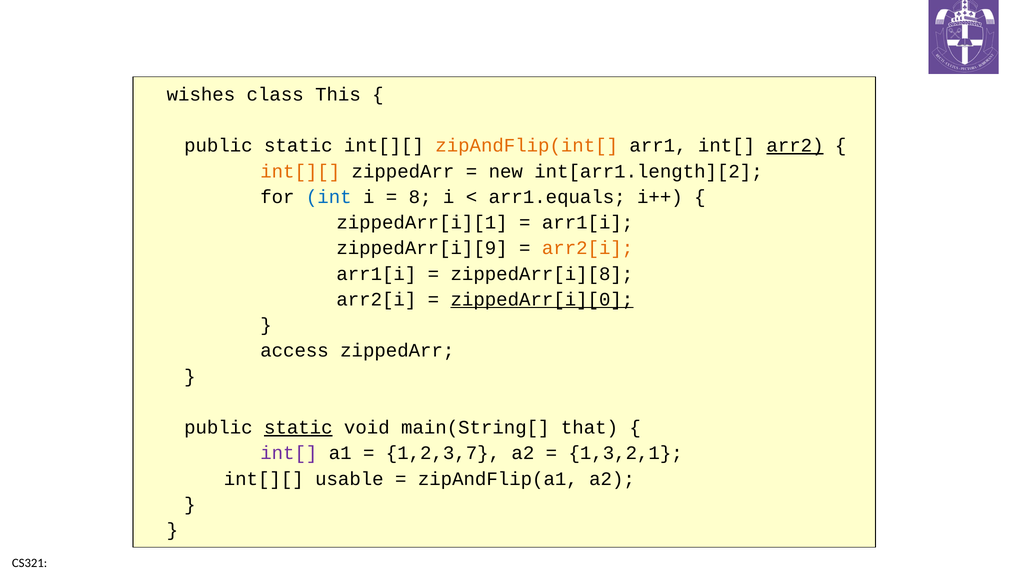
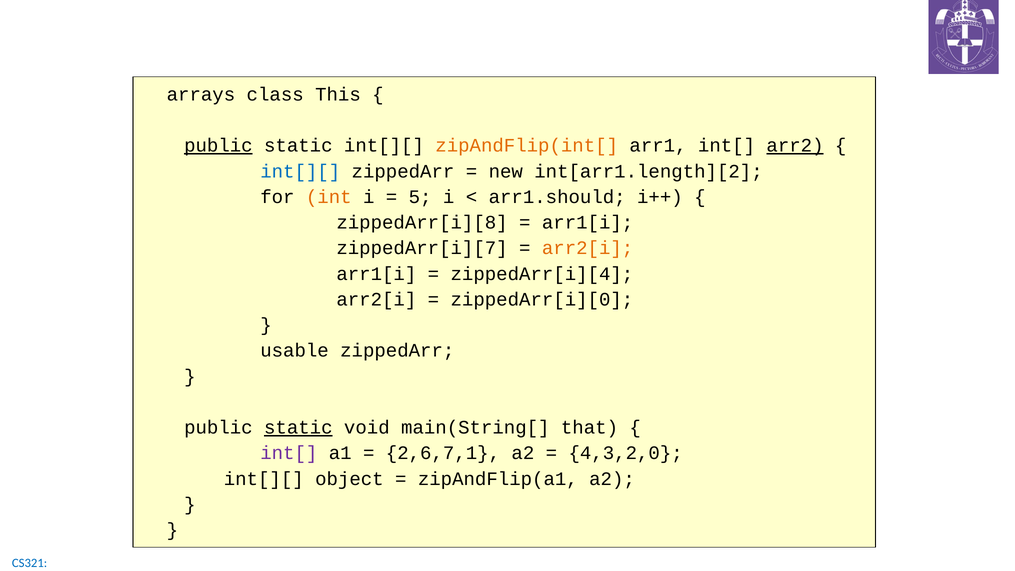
wishes: wishes -> arrays
public at (218, 146) underline: none -> present
int[][ at (300, 171) colour: orange -> blue
int colour: blue -> orange
8: 8 -> 5
arr1.equals: arr1.equals -> arr1.should
zippedArr[i][1: zippedArr[i][1 -> zippedArr[i][8
zippedArr[i][9: zippedArr[i][9 -> zippedArr[i][7
zippedArr[i][8: zippedArr[i][8 -> zippedArr[i][4
zippedArr[i][0 underline: present -> none
access: access -> usable
1,2,3,7: 1,2,3,7 -> 2,6,7,1
1,3,2,1: 1,3,2,1 -> 4,3,2,0
usable: usable -> object
CS321 colour: black -> blue
